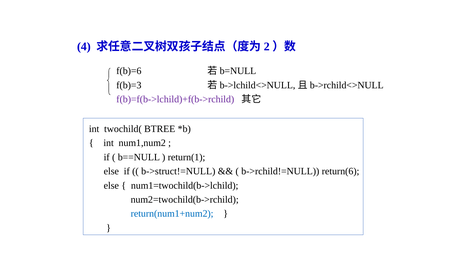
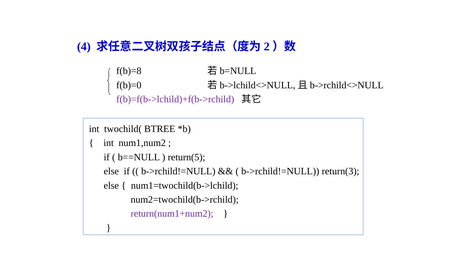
f(b)=6: f(b)=6 -> f(b)=8
f(b)=3: f(b)=3 -> f(b)=0
return(1: return(1 -> return(5
b->struct!=NULL at (178, 171): b->struct!=NULL -> b->rchild!=NULL
return(6: return(6 -> return(3
return(num1+num2 colour: blue -> purple
